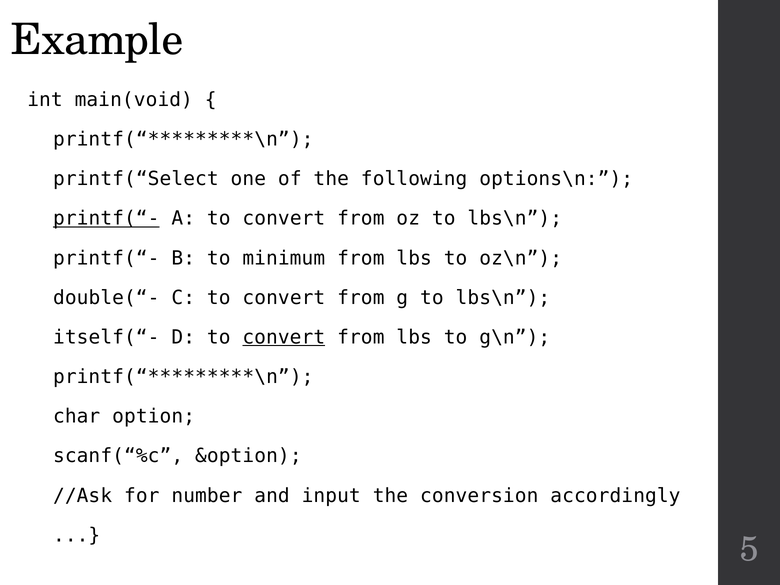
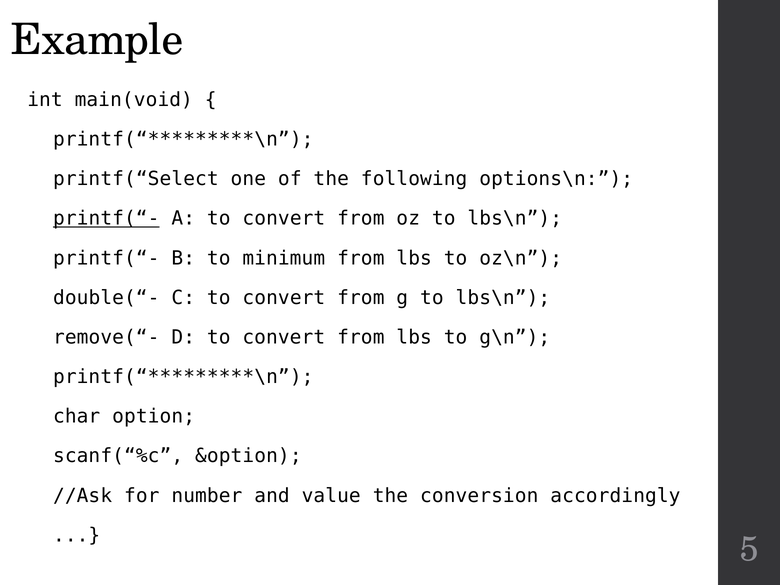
itself(“-: itself(“- -> remove(“-
convert at (284, 337) underline: present -> none
input: input -> value
